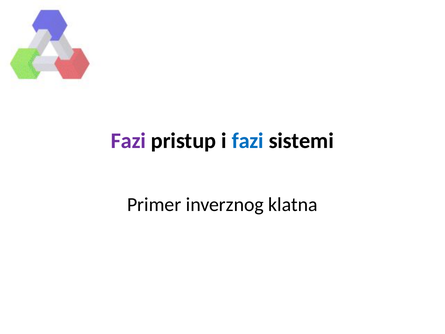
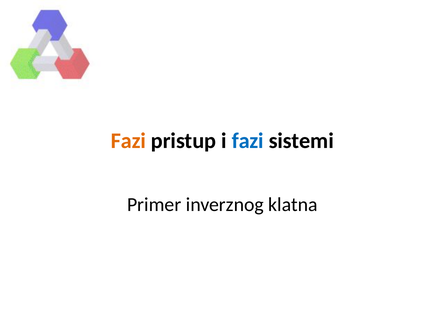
Fazi at (128, 141) colour: purple -> orange
